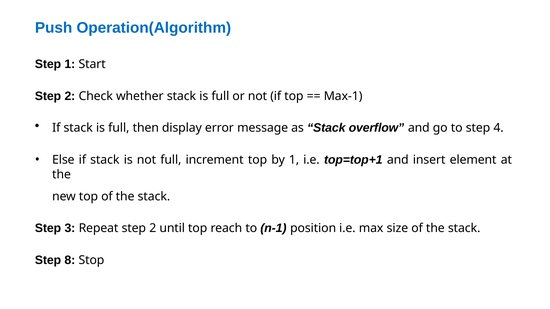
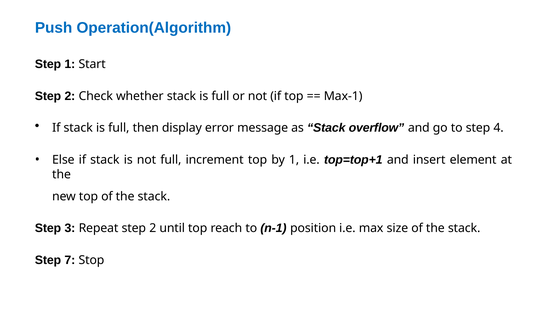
8: 8 -> 7
